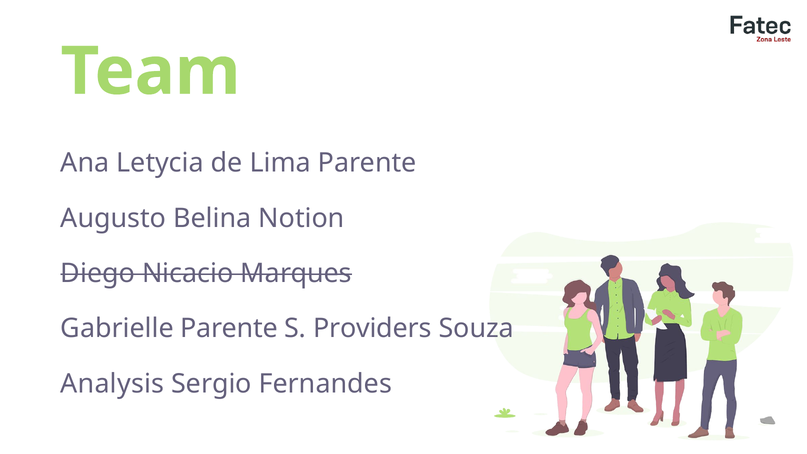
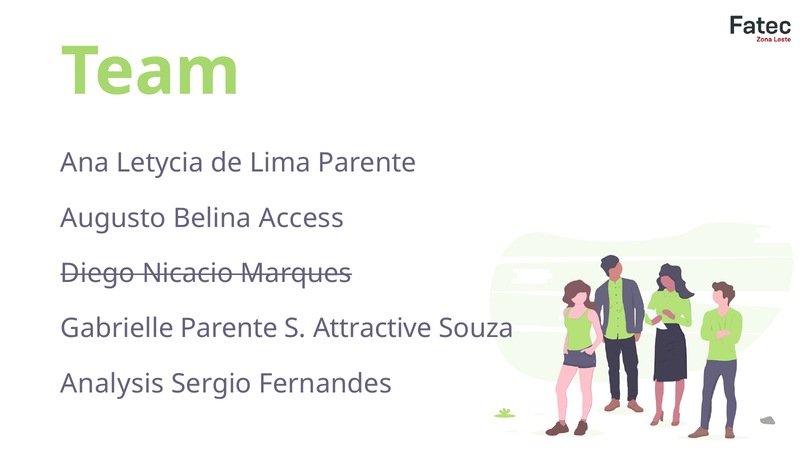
Notion: Notion -> Access
Providers: Providers -> Attractive
